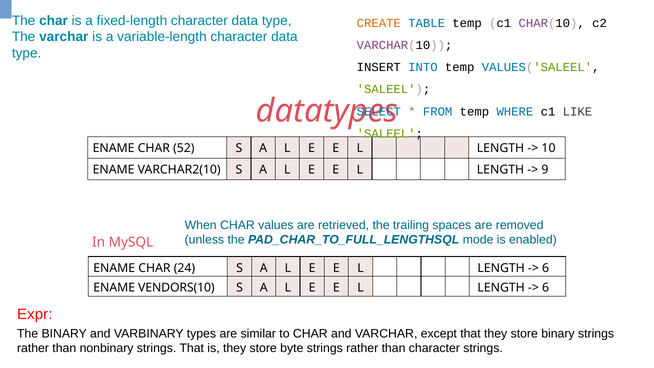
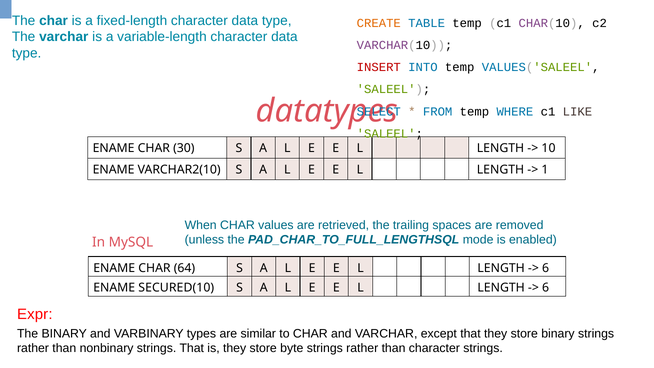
INSERT colour: black -> red
52: 52 -> 30
9: 9 -> 1
24: 24 -> 64
VENDORS(10: VENDORS(10 -> SECURED(10
